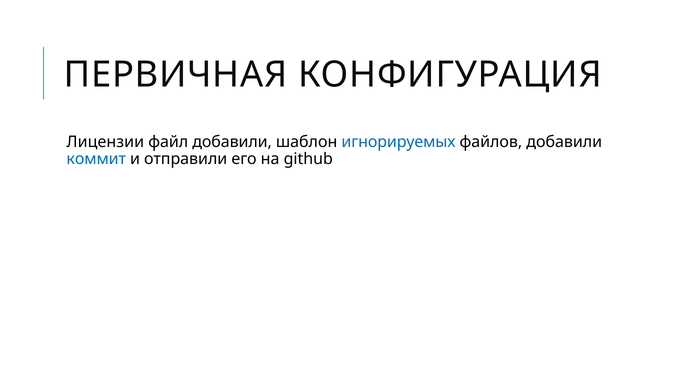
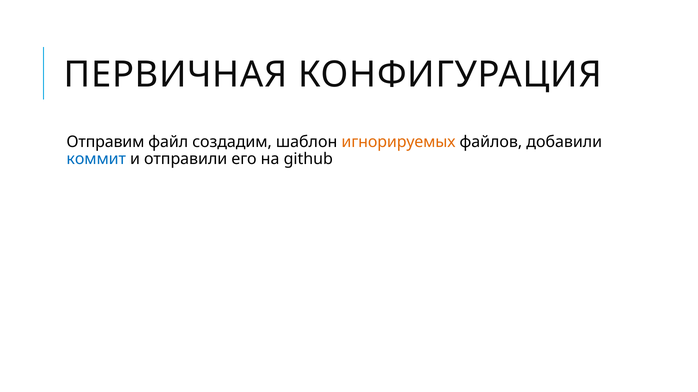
Лицензии: Лицензии -> Отправим
файл добавили: добавили -> создадим
игнорируемых colour: blue -> orange
